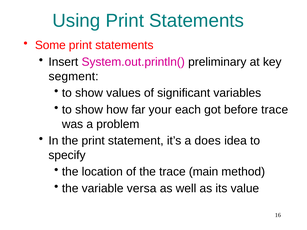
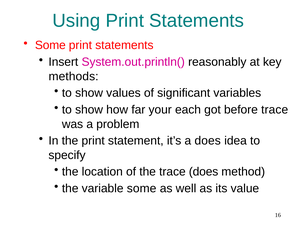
preliminary: preliminary -> reasonably
segment: segment -> methods
trace main: main -> does
variable versa: versa -> some
